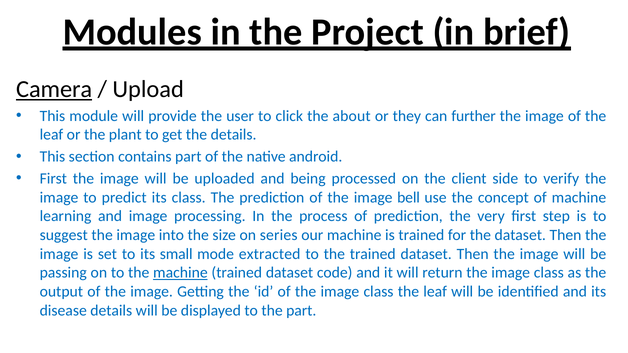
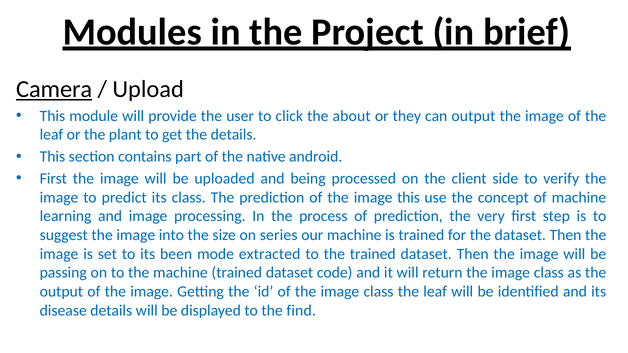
can further: further -> output
image bell: bell -> this
small: small -> been
machine at (180, 273) underline: present -> none
the part: part -> find
